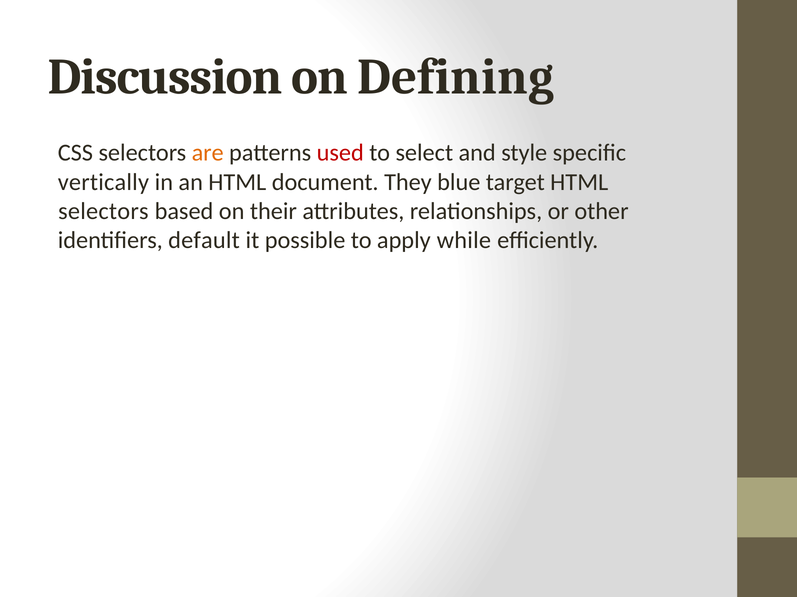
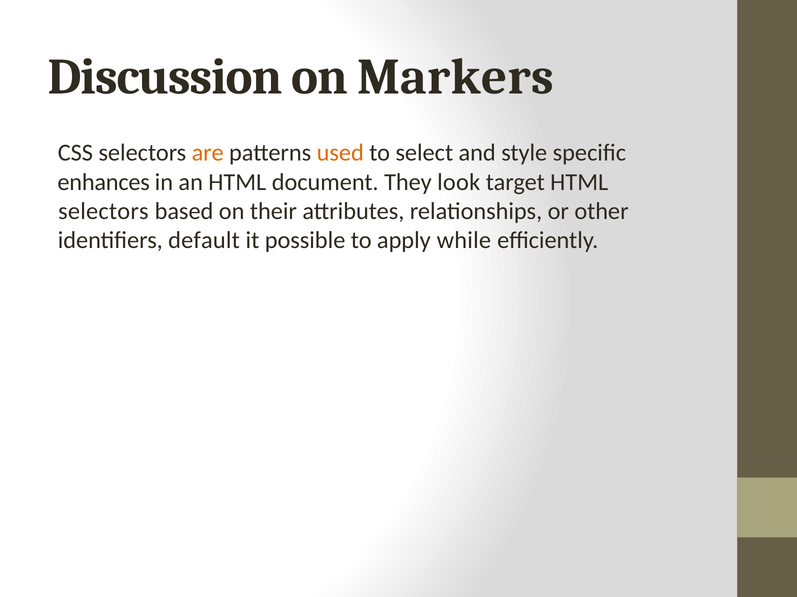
Defining: Defining -> Markers
used colour: red -> orange
vertically: vertically -> enhances
blue: blue -> look
